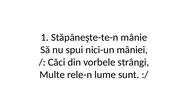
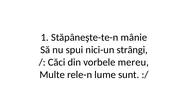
mâniei: mâniei -> strângi
strângi: strângi -> mereu
